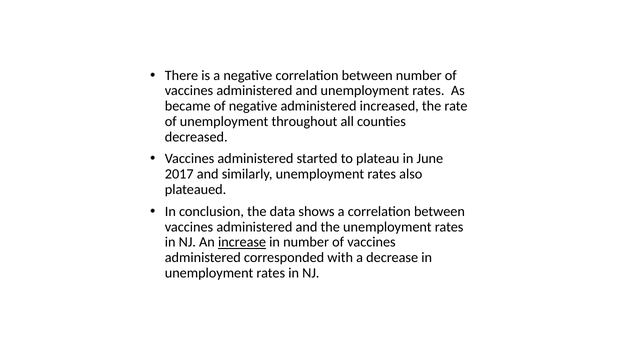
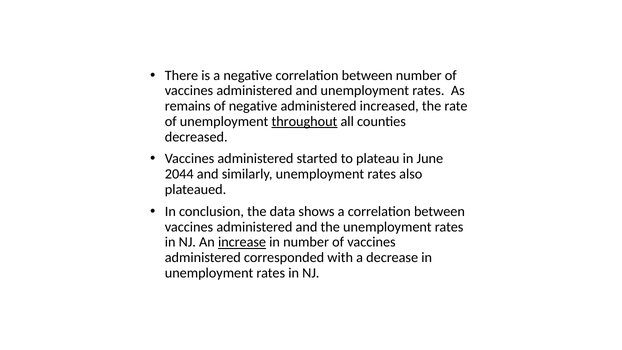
became: became -> remains
throughout underline: none -> present
2017: 2017 -> 2044
